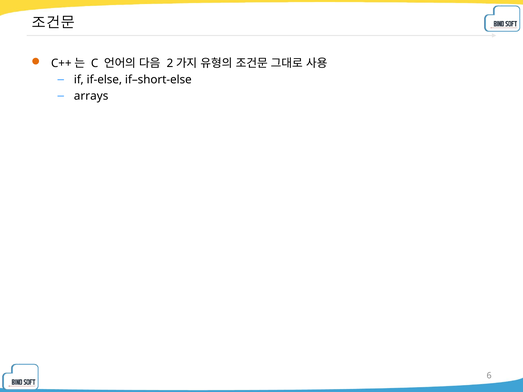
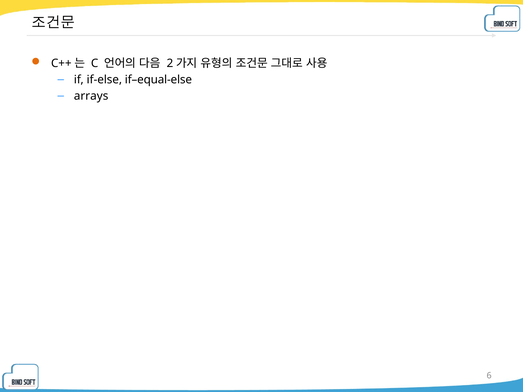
if–short-else: if–short-else -> if–equal-else
